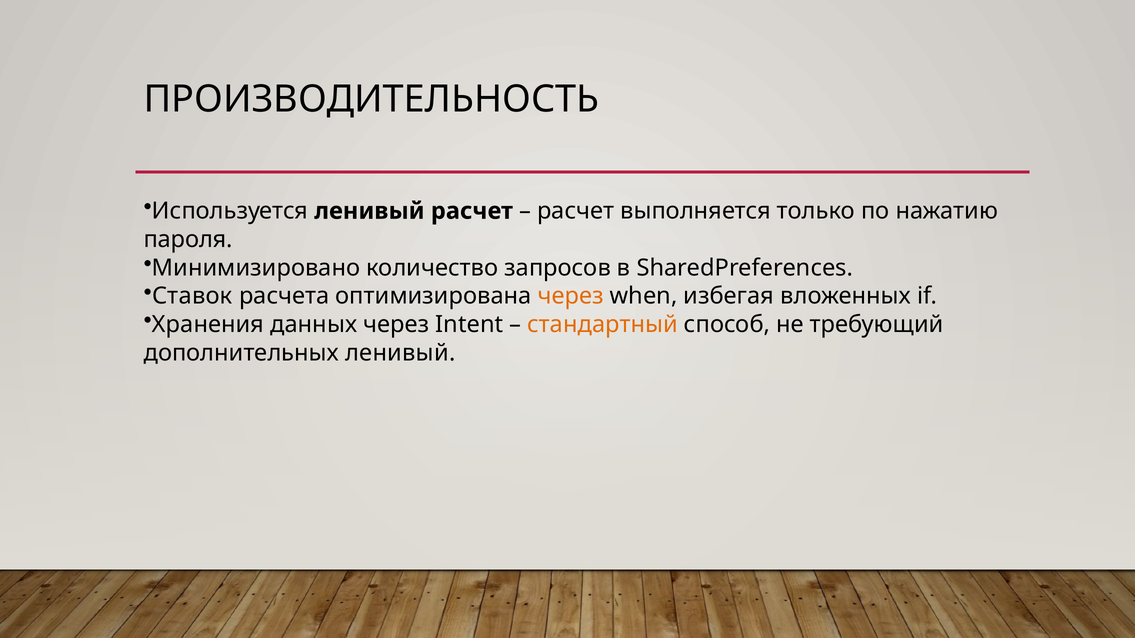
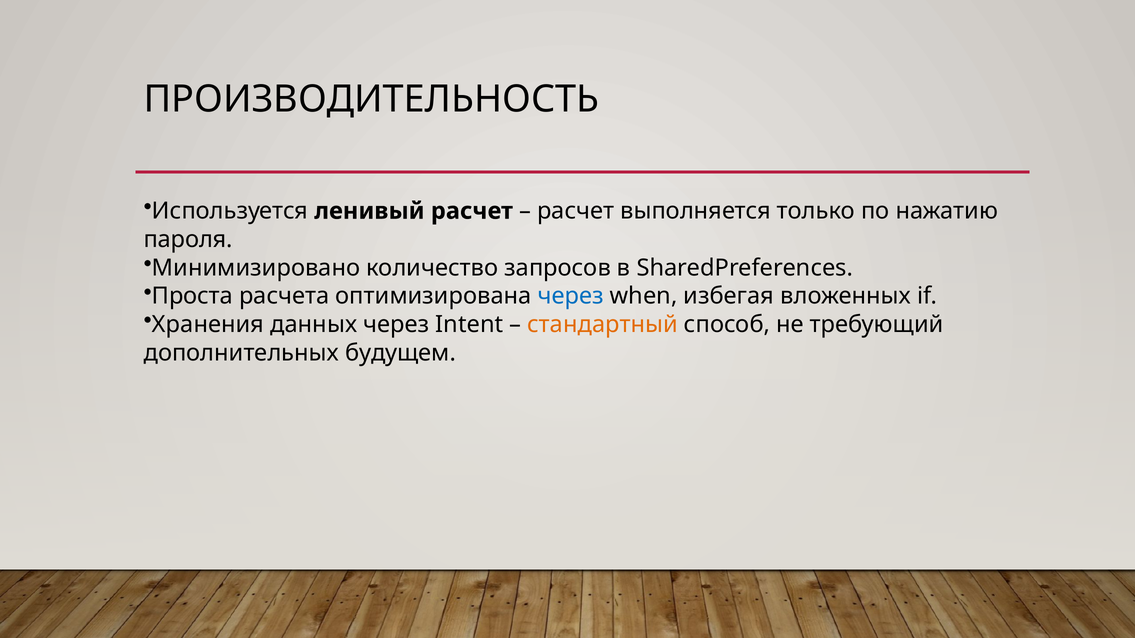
Ставок: Ставок -> Проста
через at (571, 296) colour: orange -> blue
дополнительных ленивый: ленивый -> будущем
